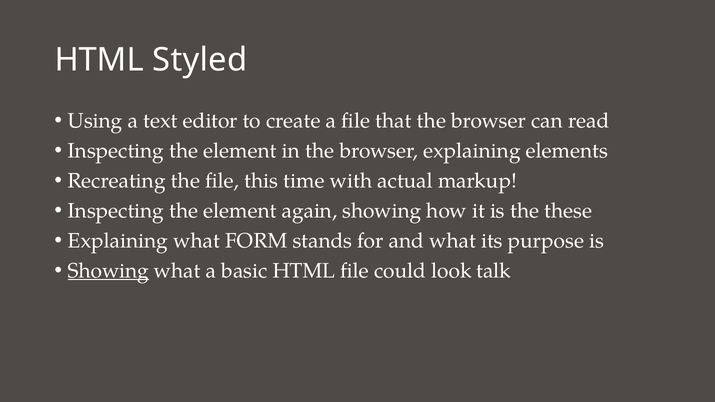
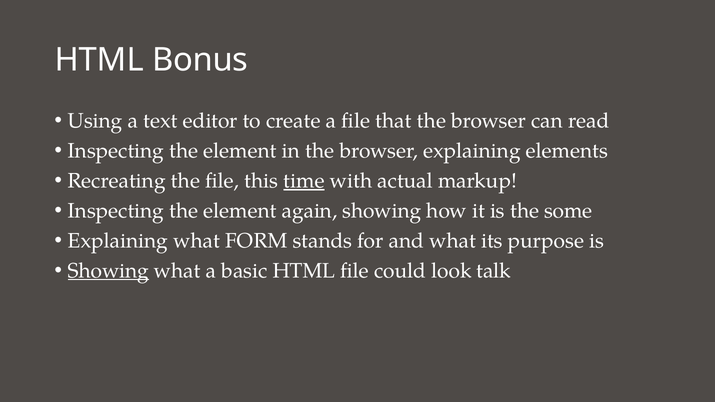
Styled: Styled -> Bonus
time underline: none -> present
these: these -> some
